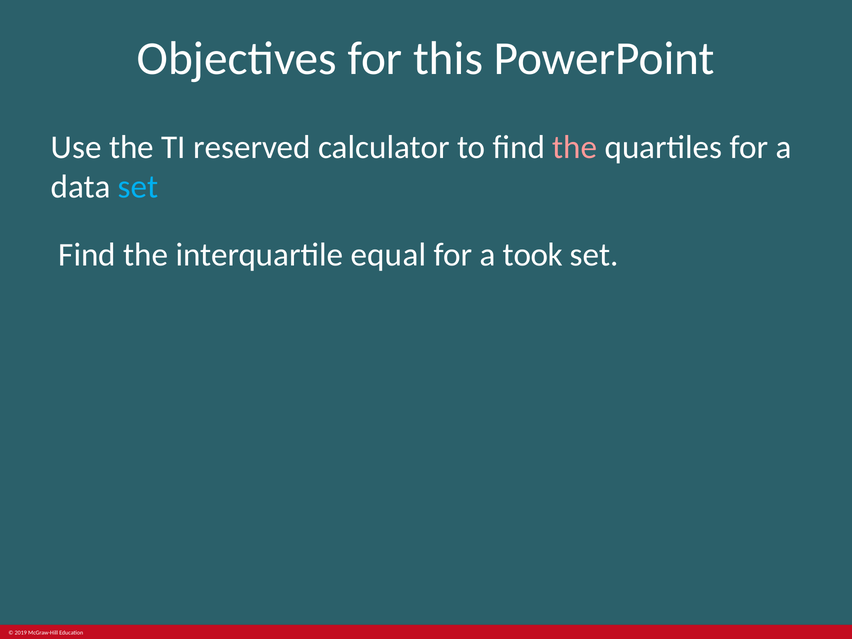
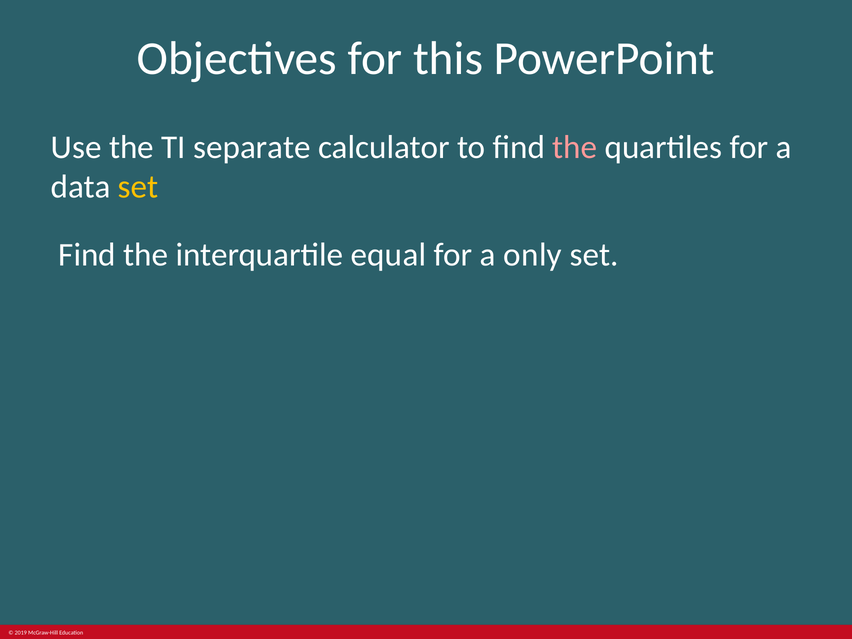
reserved: reserved -> separate
set at (138, 187) colour: light blue -> yellow
took: took -> only
